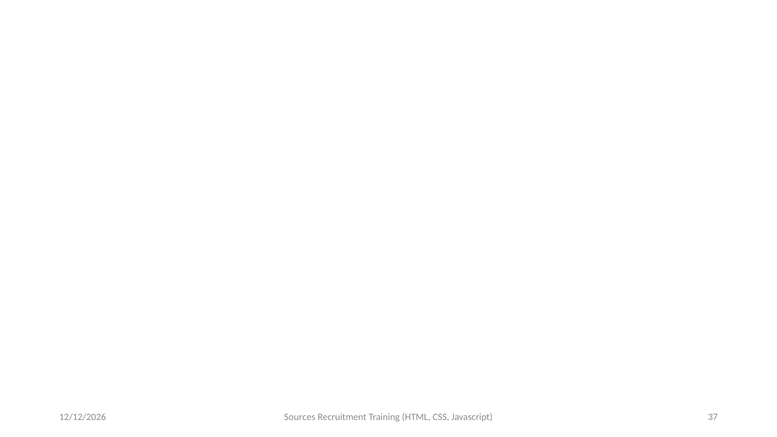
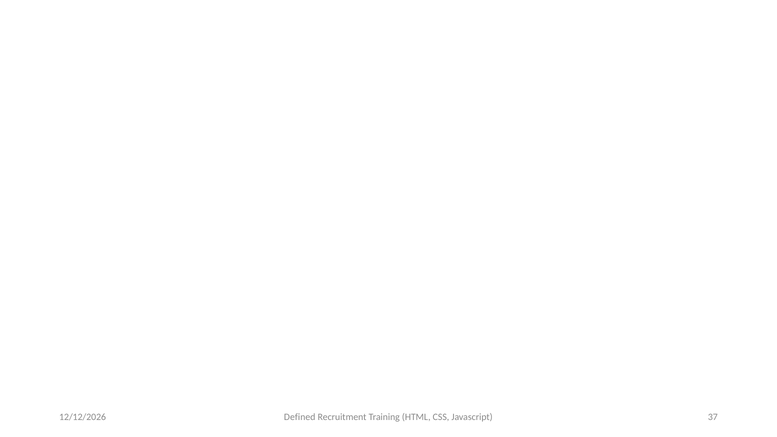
Sources: Sources -> Defined
